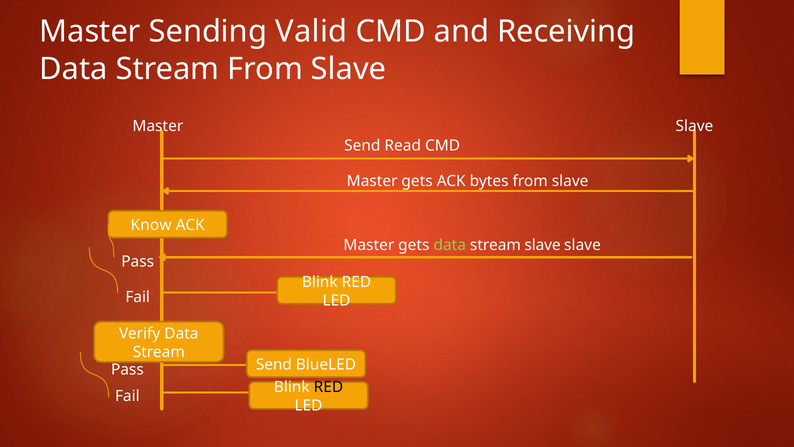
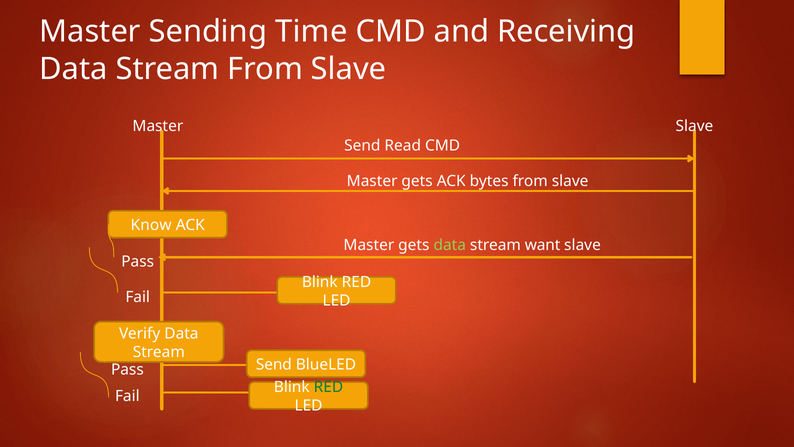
Valid: Valid -> Time
stream slave: slave -> want
RED at (328, 387) colour: black -> green
